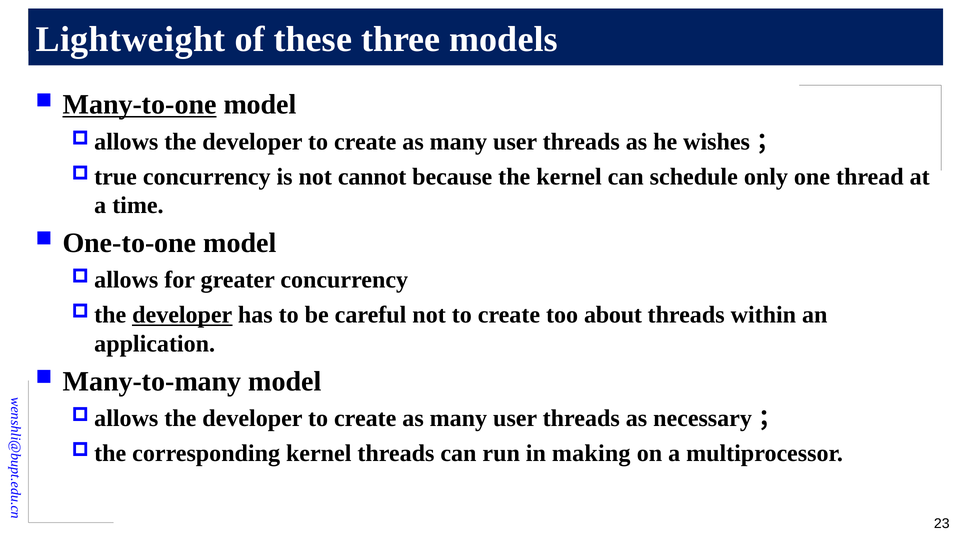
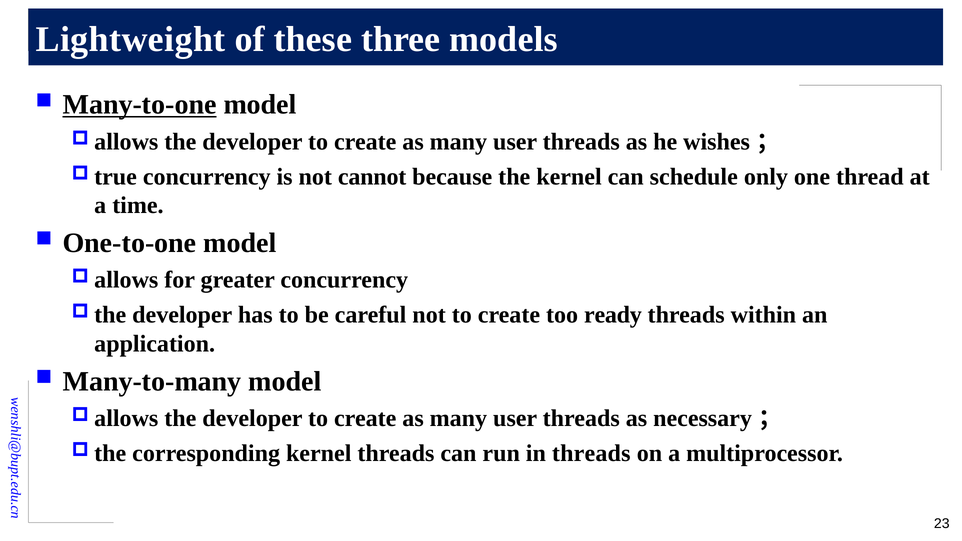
developer at (182, 315) underline: present -> none
about: about -> ready
in making: making -> threads
